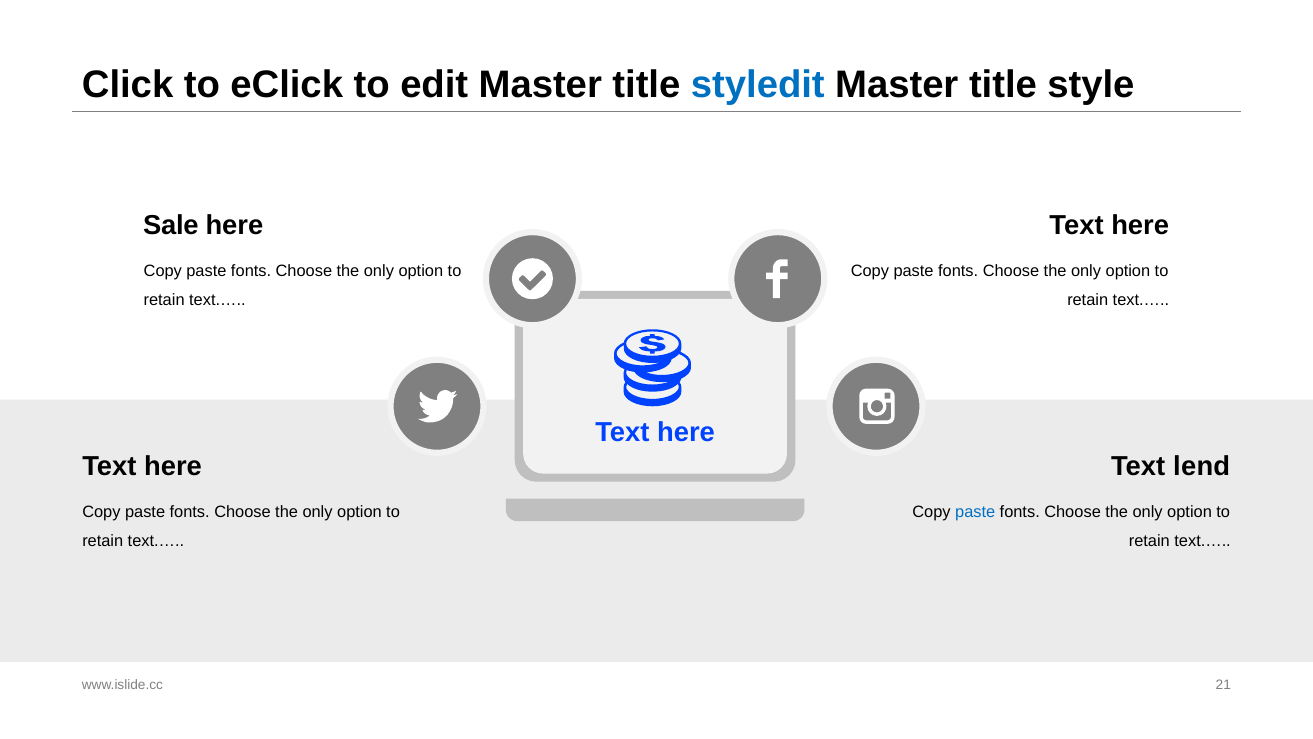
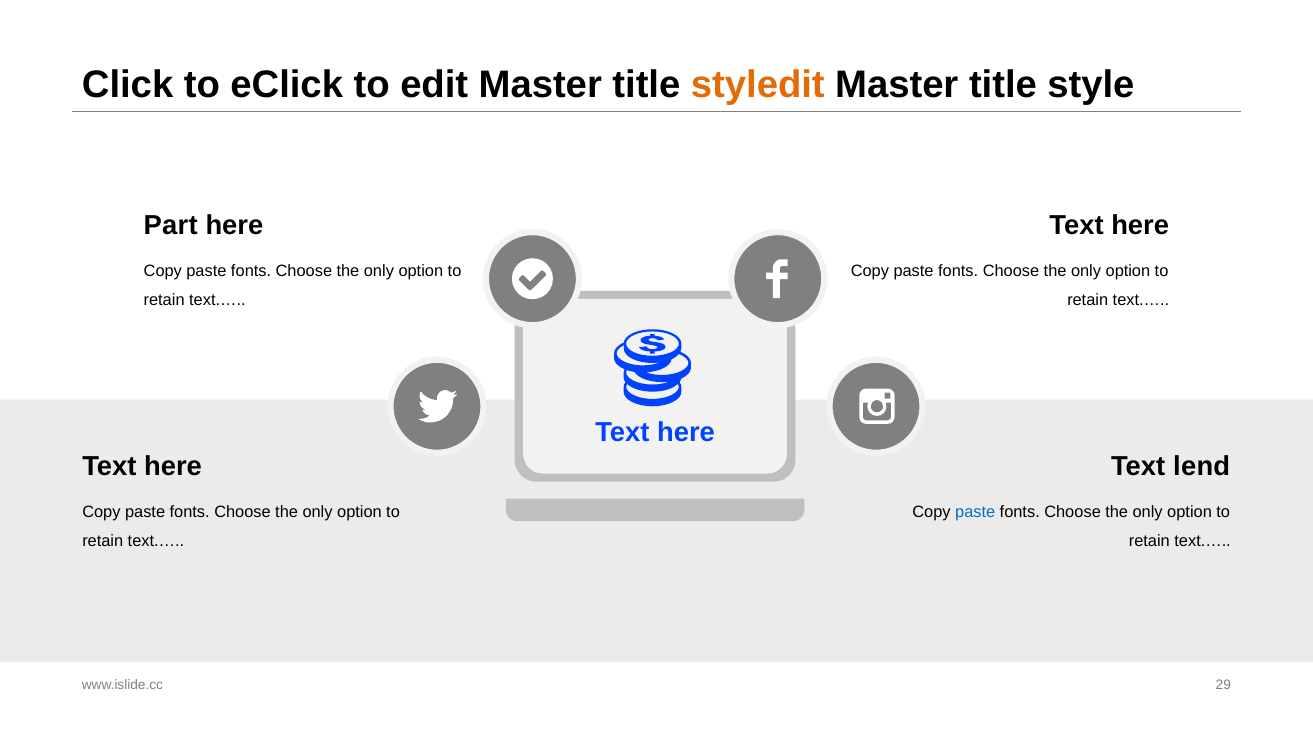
styledit colour: blue -> orange
Sale: Sale -> Part
21: 21 -> 29
